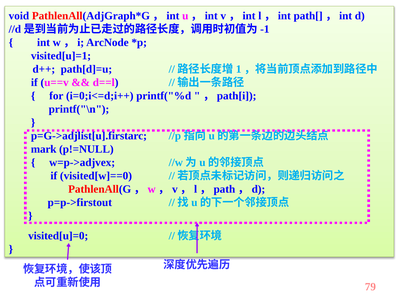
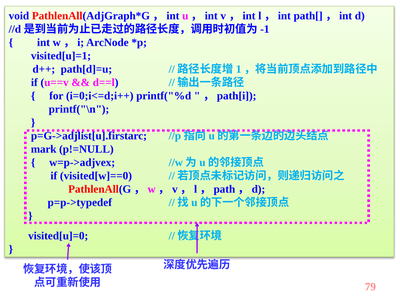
p=p->firstout: p=p->firstout -> p=p->typedef
